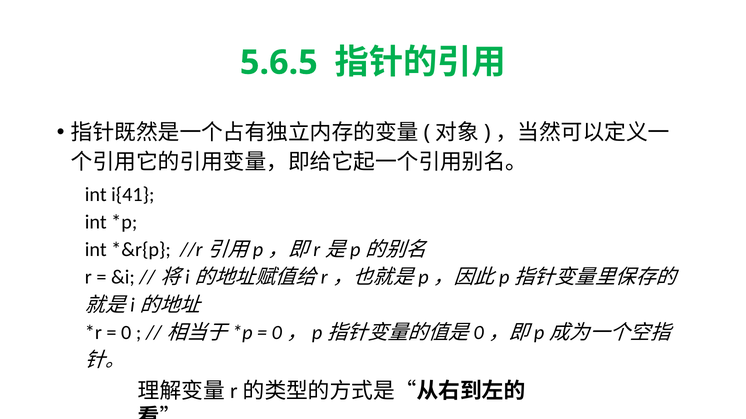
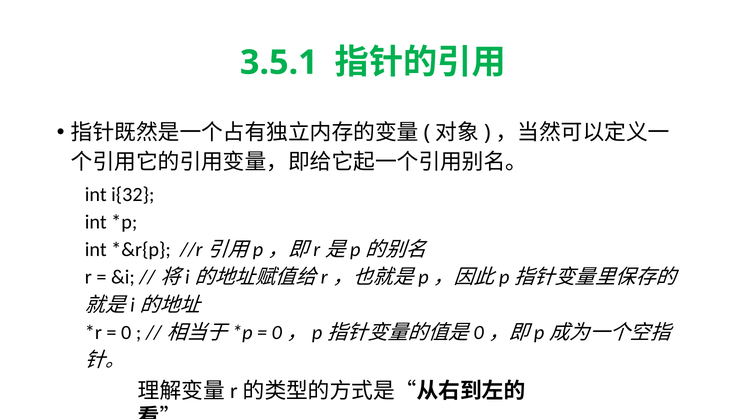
5.6.5: 5.6.5 -> 3.5.1
i{41: i{41 -> i{32
